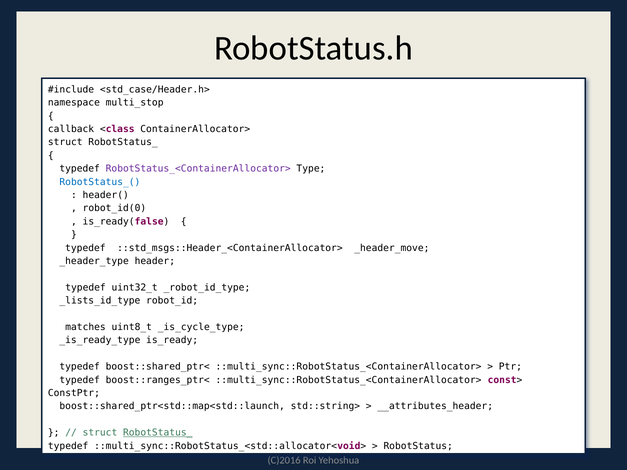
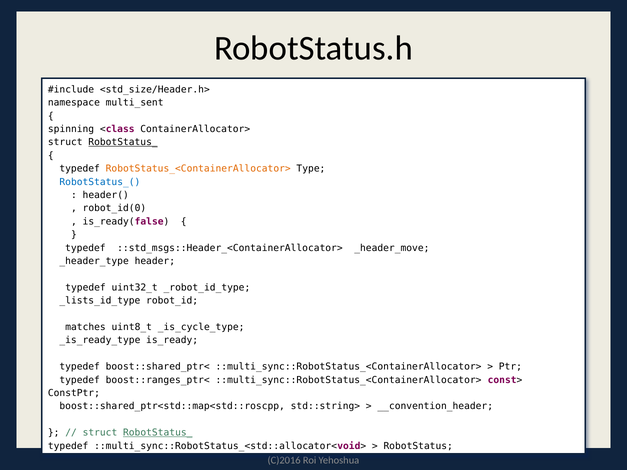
<std_case/Header.h>: <std_case/Header.h> -> <std_size/Header.h>
multi_stop: multi_stop -> multi_sent
callback: callback -> spinning
RobotStatus_ at (123, 142) underline: none -> present
RobotStatus_<ContainerAllocator> colour: purple -> orange
boost::shared_ptr<std::map<std::launch: boost::shared_ptr<std::map<std::launch -> boost::shared_ptr<std::map<std::roscpp
__attributes_header: __attributes_header -> __convention_header
